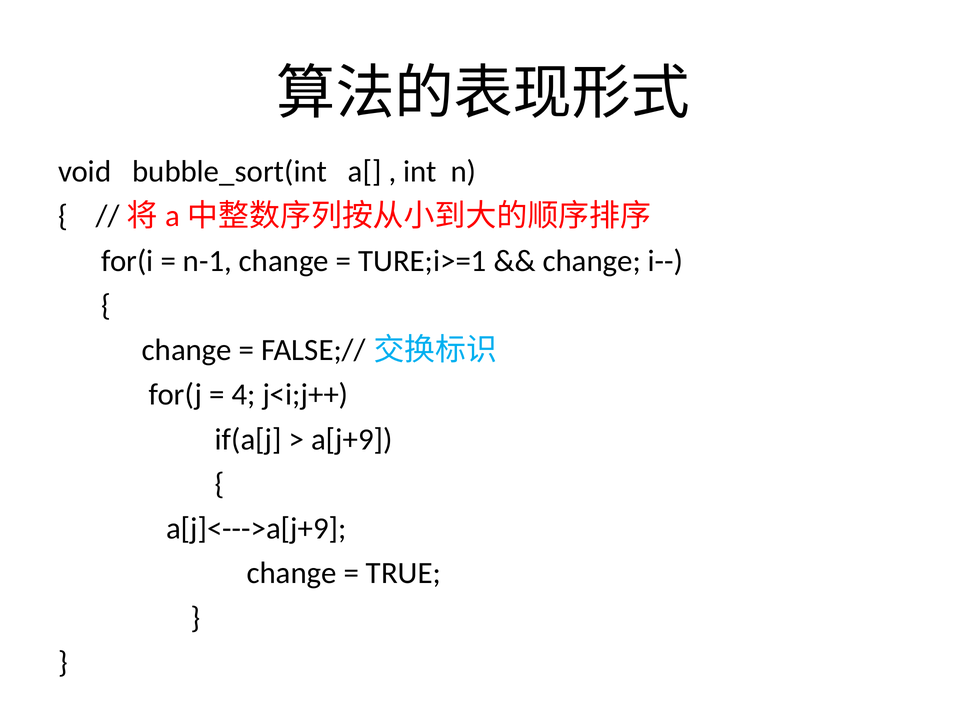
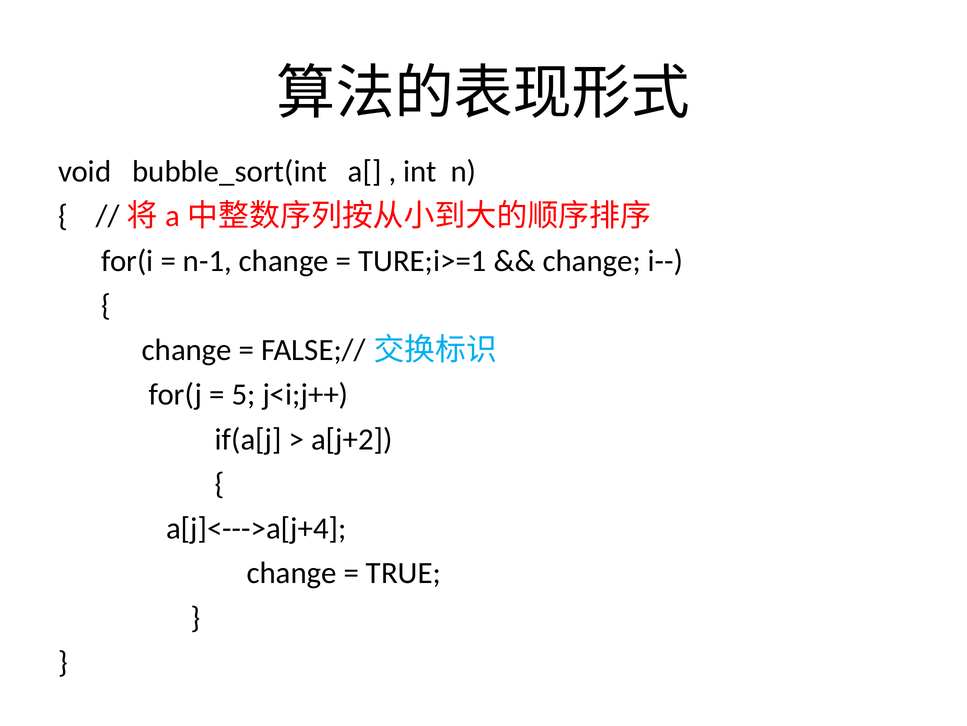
4: 4 -> 5
a[j+9: a[j+9 -> a[j+2
a[j]<--->a[j+9: a[j]<--->a[j+9 -> a[j]<--->a[j+4
